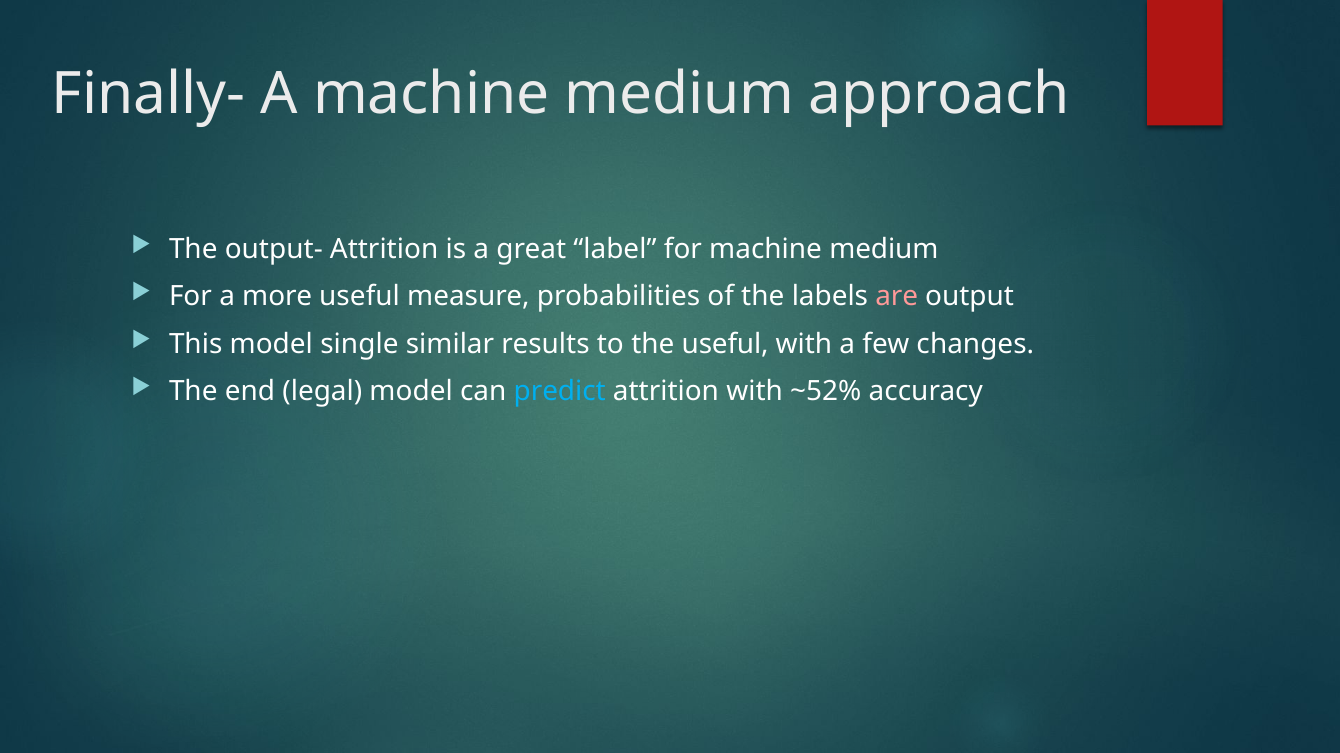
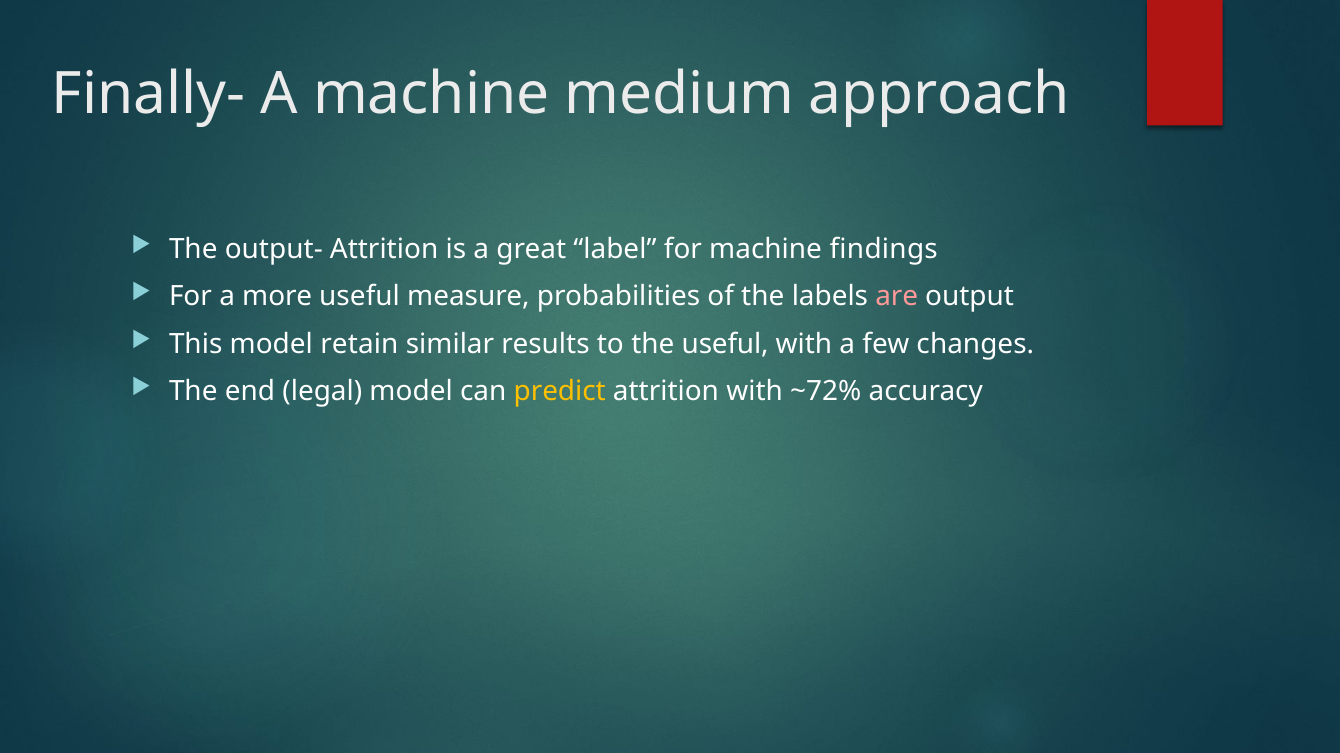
for machine medium: medium -> findings
single: single -> retain
predict colour: light blue -> yellow
~52%: ~52% -> ~72%
